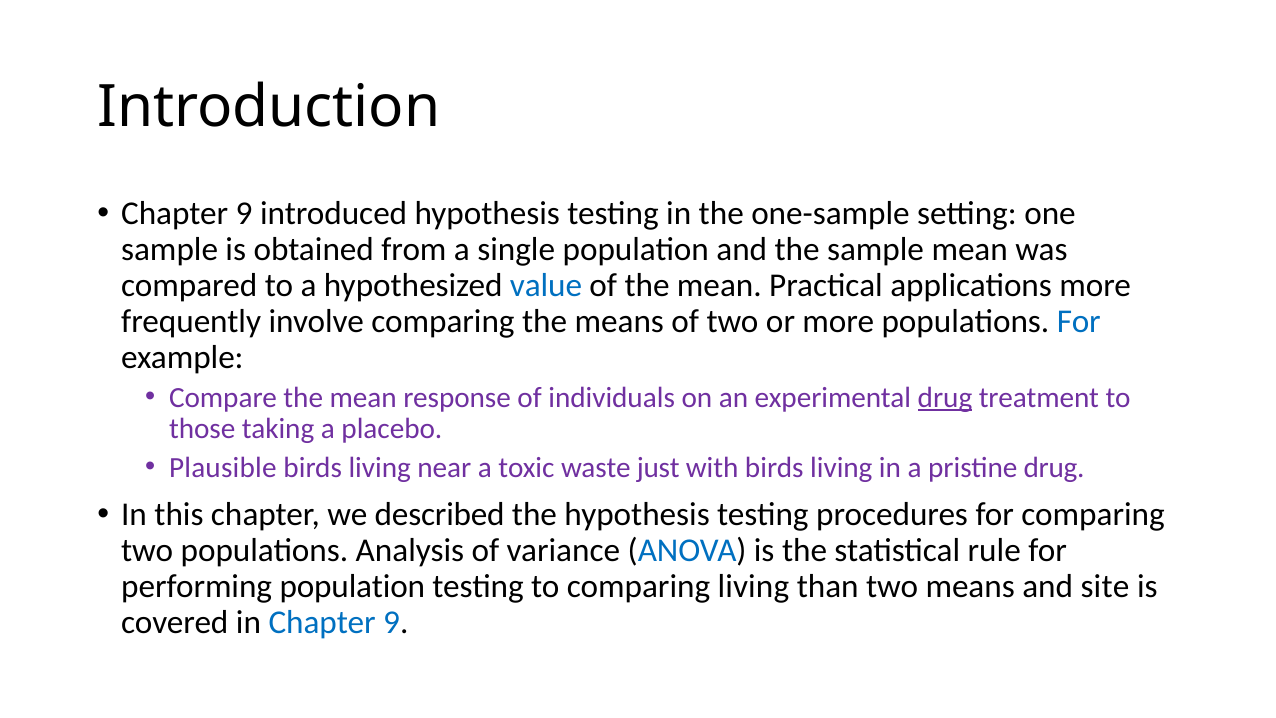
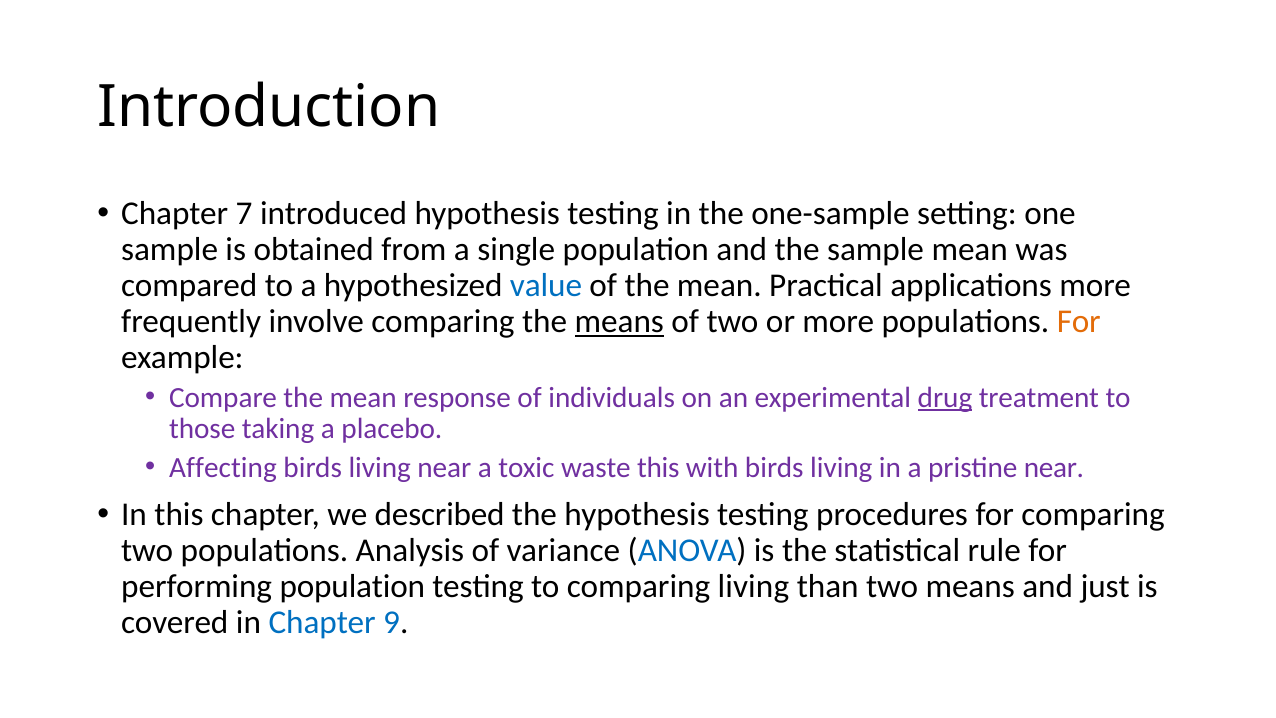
9 at (244, 214): 9 -> 7
means at (619, 321) underline: none -> present
For at (1079, 321) colour: blue -> orange
Plausible: Plausible -> Affecting
waste just: just -> this
pristine drug: drug -> near
site: site -> just
